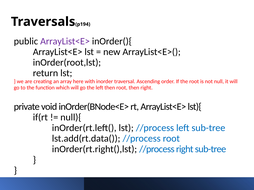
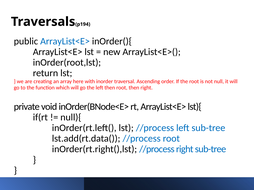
ArrayList<E> at (65, 41) colour: purple -> blue
